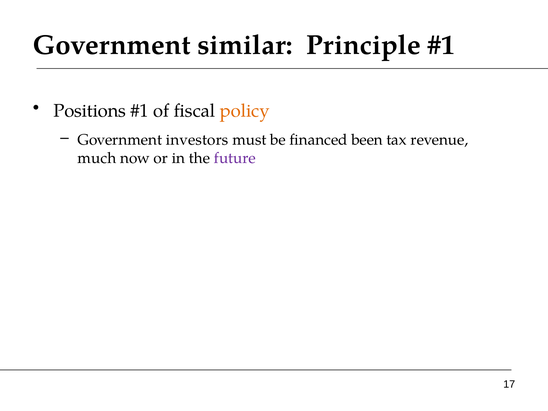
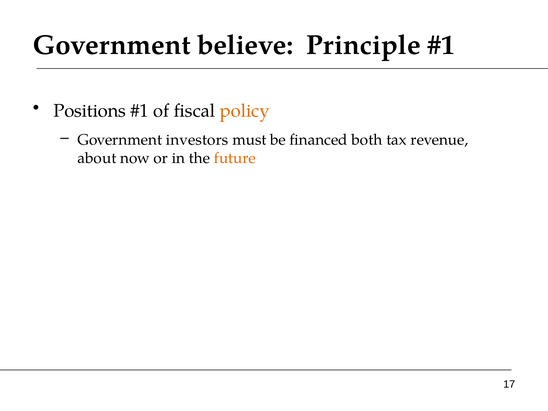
similar: similar -> believe
been: been -> both
much: much -> about
future colour: purple -> orange
